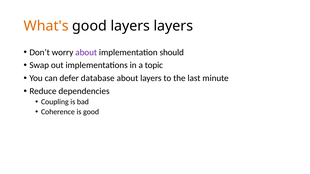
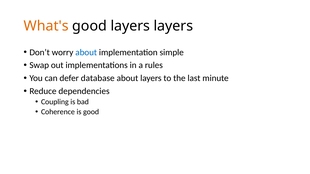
about at (86, 52) colour: purple -> blue
should: should -> simple
topic: topic -> rules
